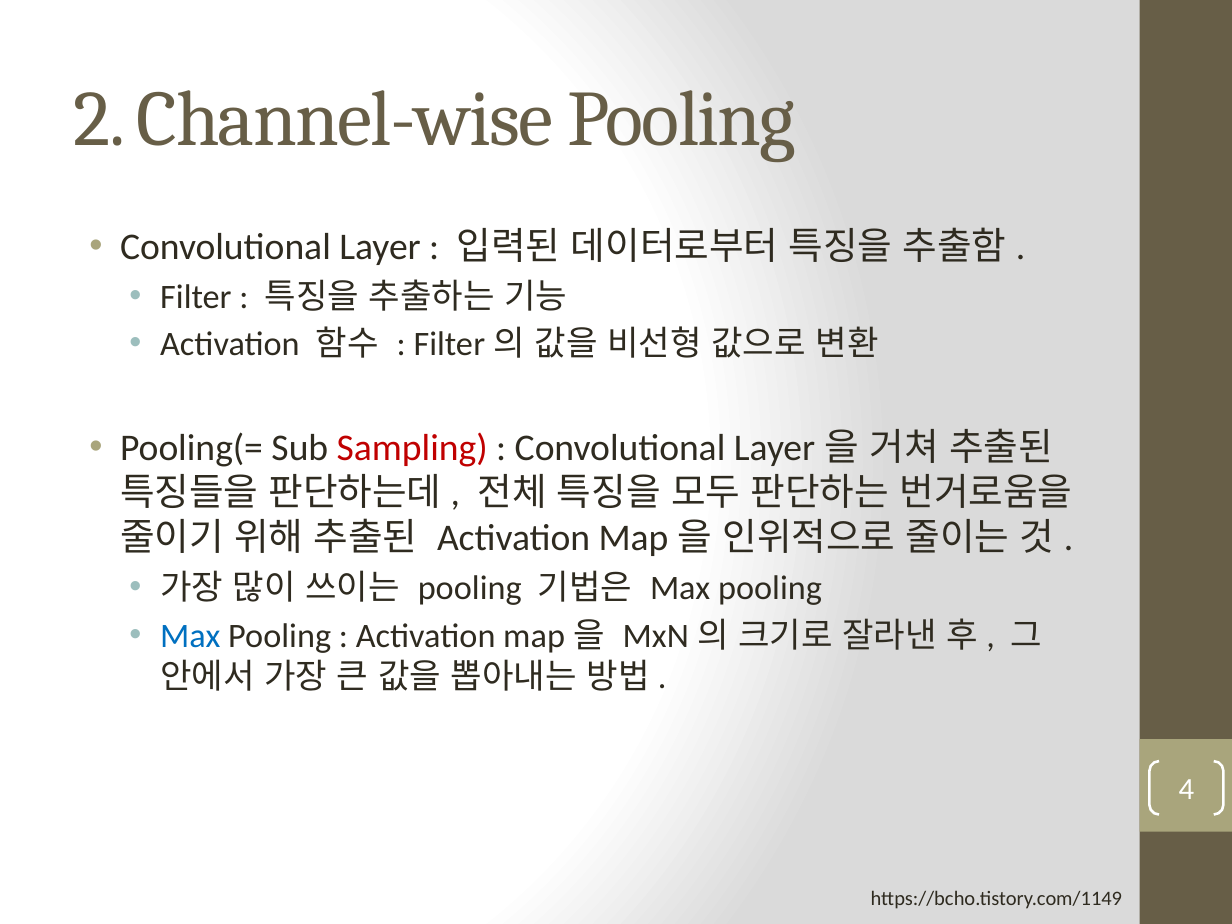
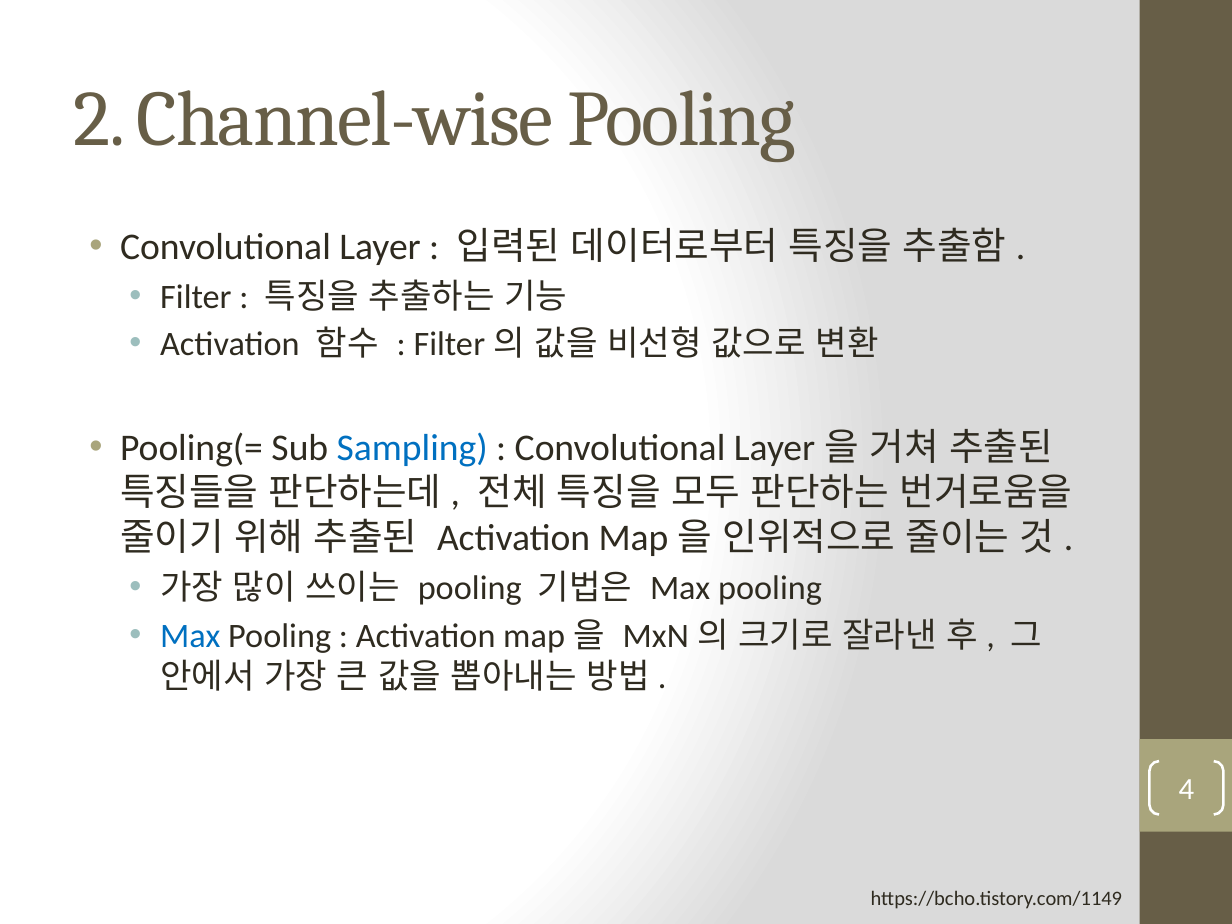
Sampling colour: red -> blue
